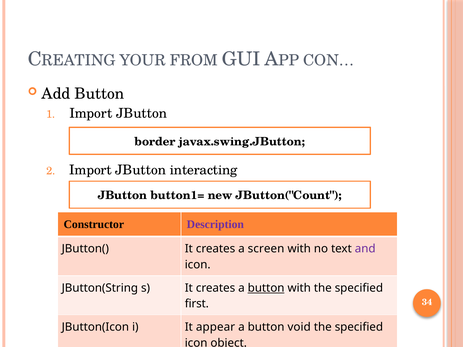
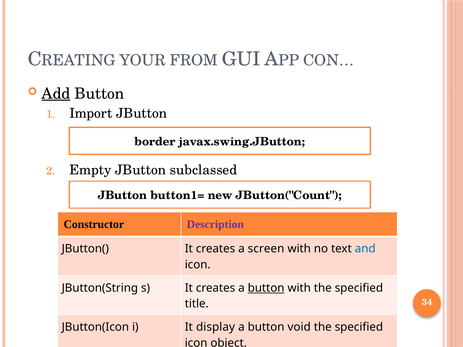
Add underline: none -> present
Import at (90, 170): Import -> Empty
interacting: interacting -> subclassed
and colour: purple -> blue
first: first -> title
appear: appear -> display
